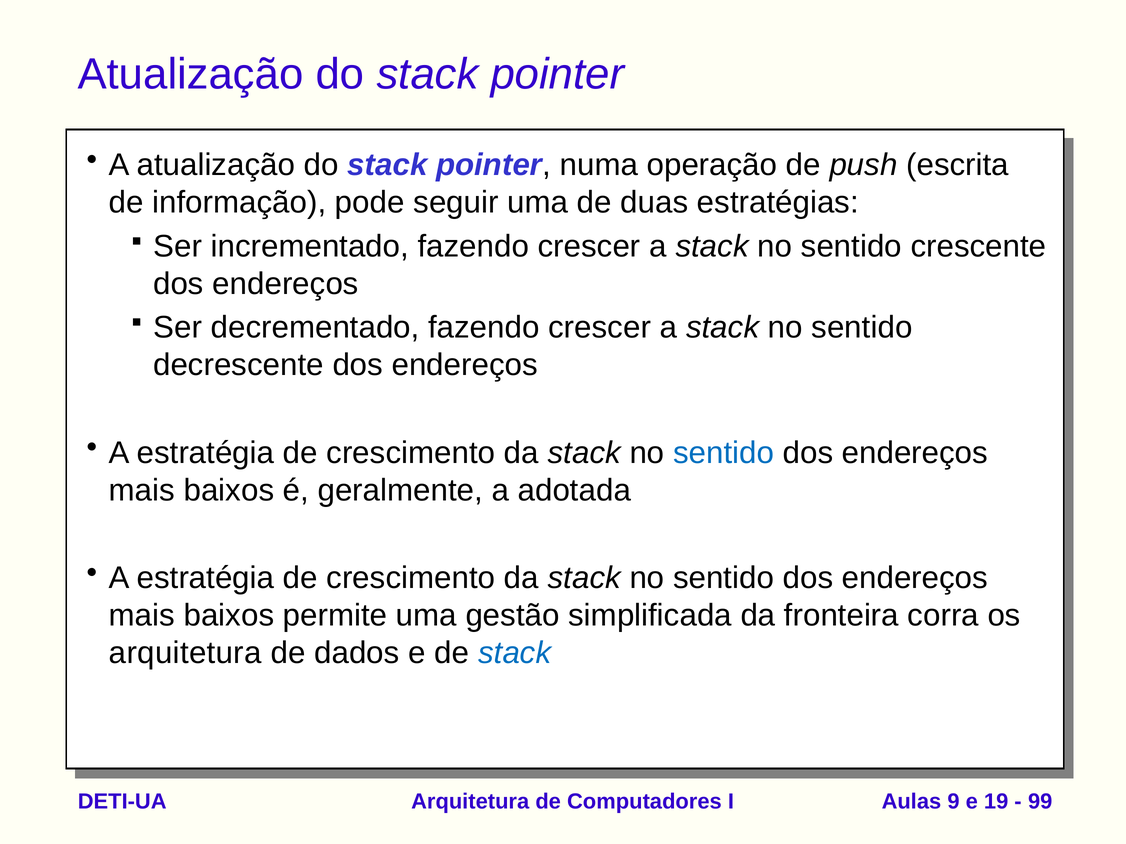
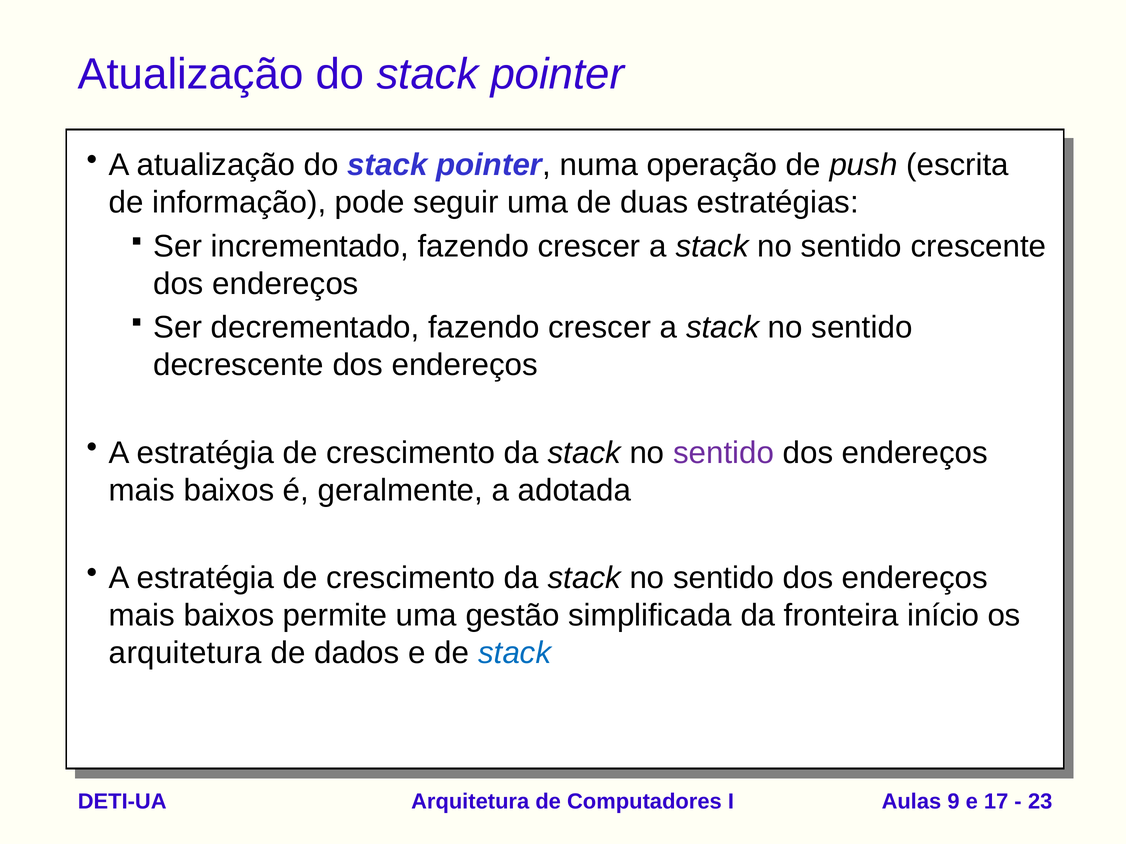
sentido at (723, 453) colour: blue -> purple
corra: corra -> início
19: 19 -> 17
99: 99 -> 23
